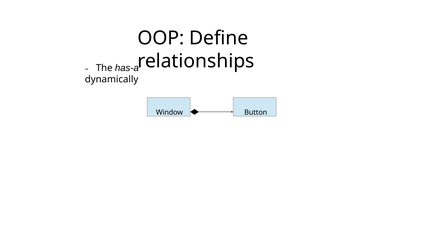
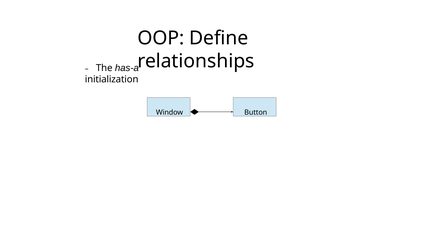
dynamically: dynamically -> initialization
